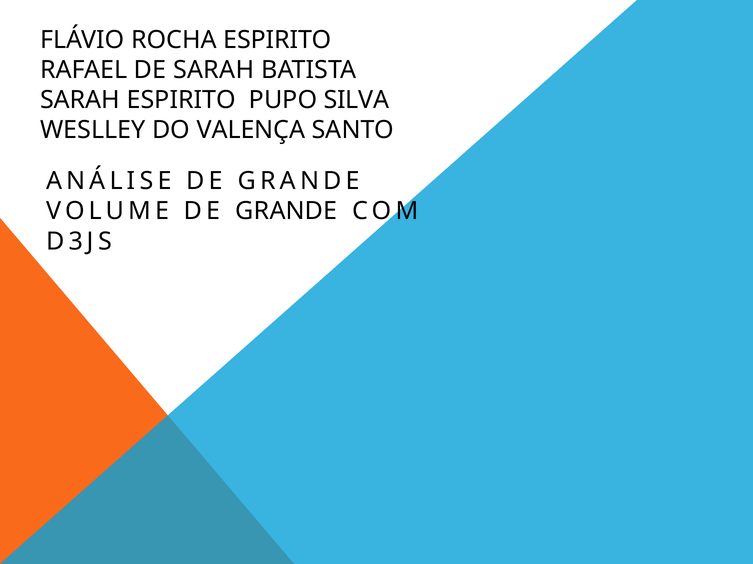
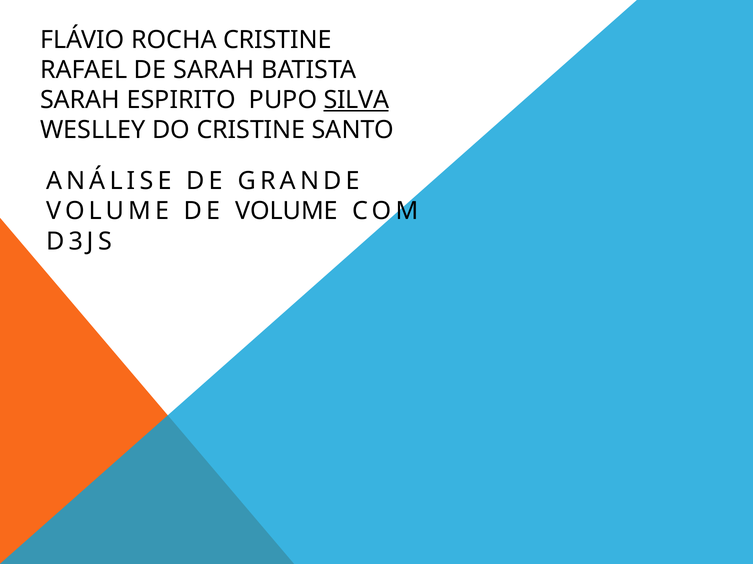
ROCHA ESPIRITO: ESPIRITO -> CRISTINE
SILVA underline: none -> present
DO VALENÇA: VALENÇA -> CRISTINE
VOLUME DE GRANDE: GRANDE -> VOLUME
